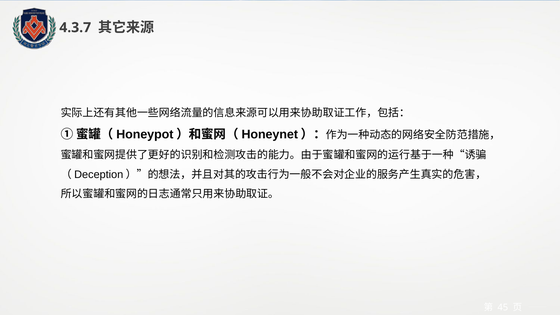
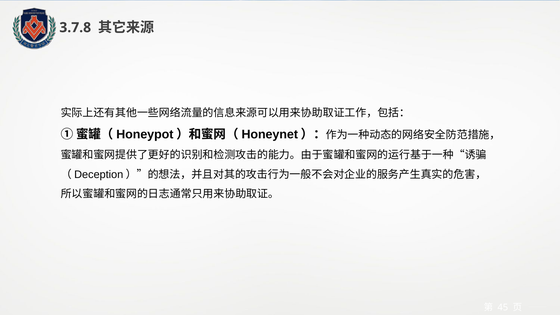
4.3.7: 4.3.7 -> 3.7.8
